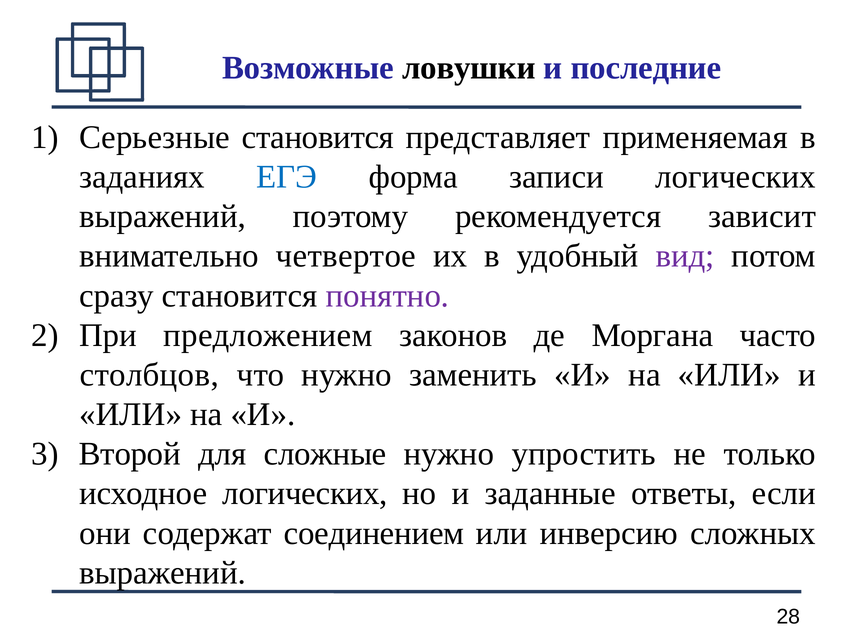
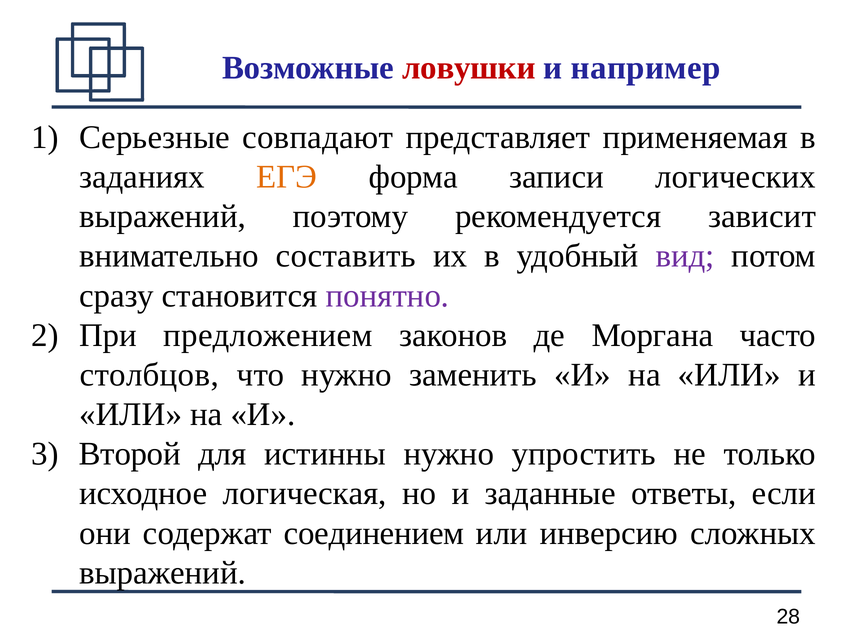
ловушки colour: black -> red
последние: последние -> например
Серьезные становится: становится -> совпадают
ЕГЭ colour: blue -> orange
четвертое: четвертое -> составить
сложные: сложные -> истинны
исходное логических: логических -> логическая
